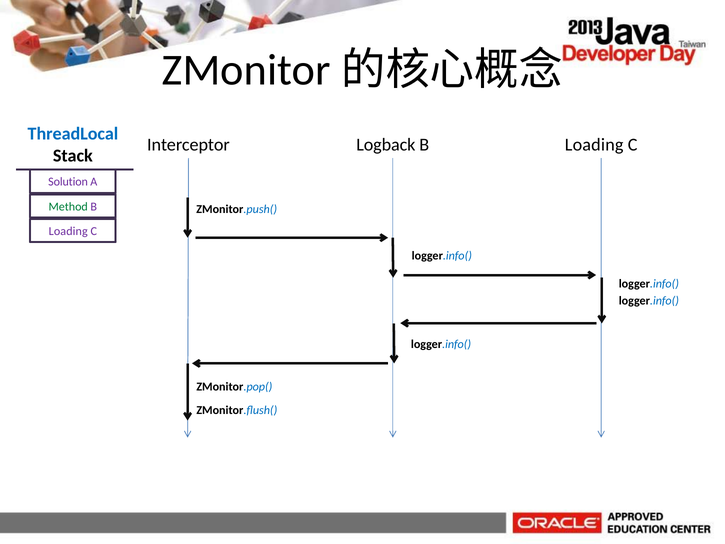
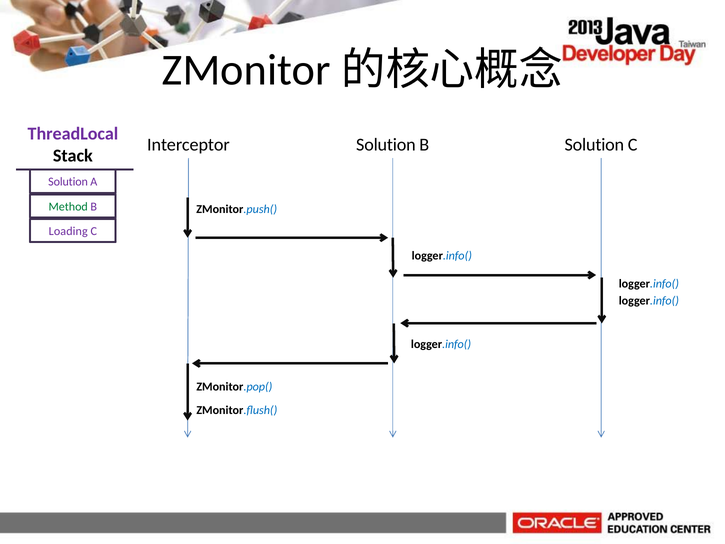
ThreadLocal colour: blue -> purple
Interceptor Logback: Logback -> Solution
Loading at (594, 145): Loading -> Solution
